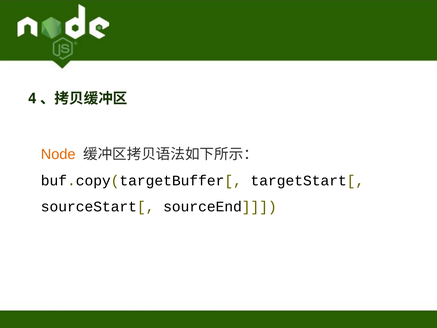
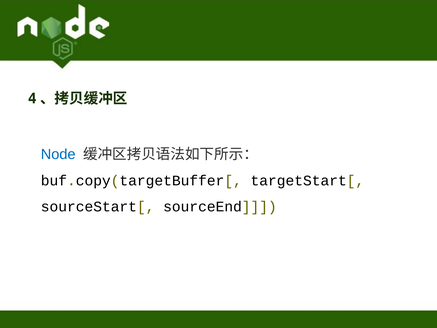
Node colour: orange -> blue
